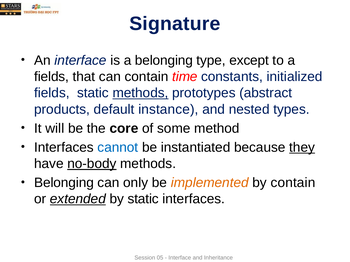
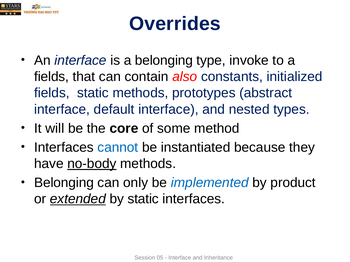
Signature: Signature -> Overrides
except: except -> invoke
time: time -> also
methods at (140, 93) underline: present -> none
products at (62, 109): products -> interface
default instance: instance -> interface
they underline: present -> none
implemented colour: orange -> blue
by contain: contain -> product
